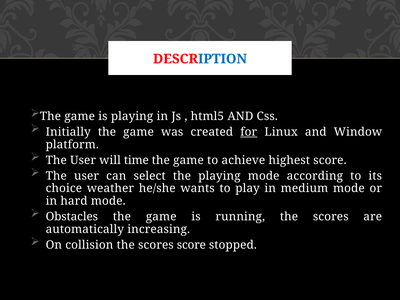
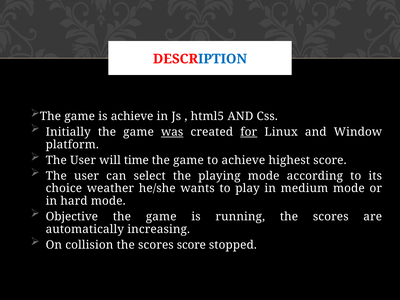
is playing: playing -> achieve
was underline: none -> present
Obstacles: Obstacles -> Objective
